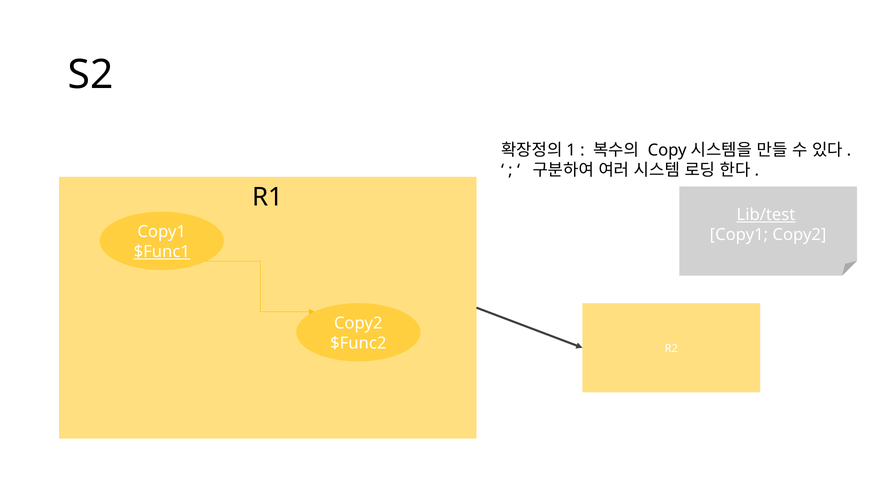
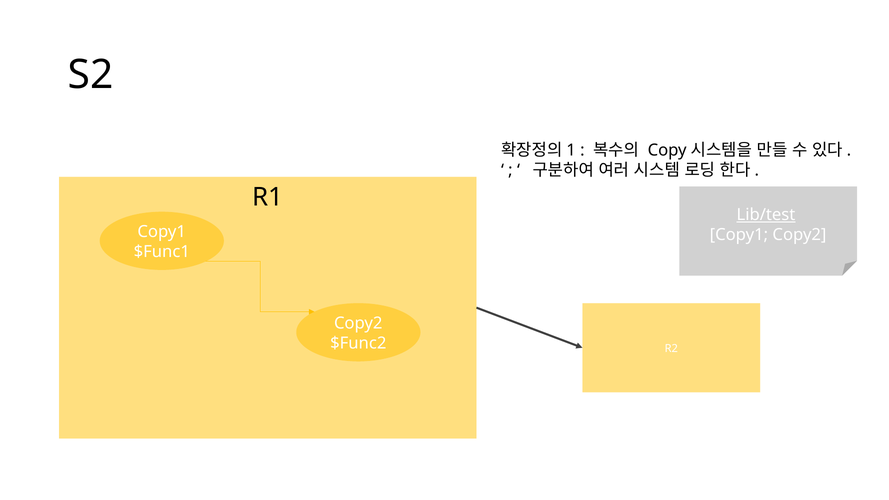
$Func1 underline: present -> none
